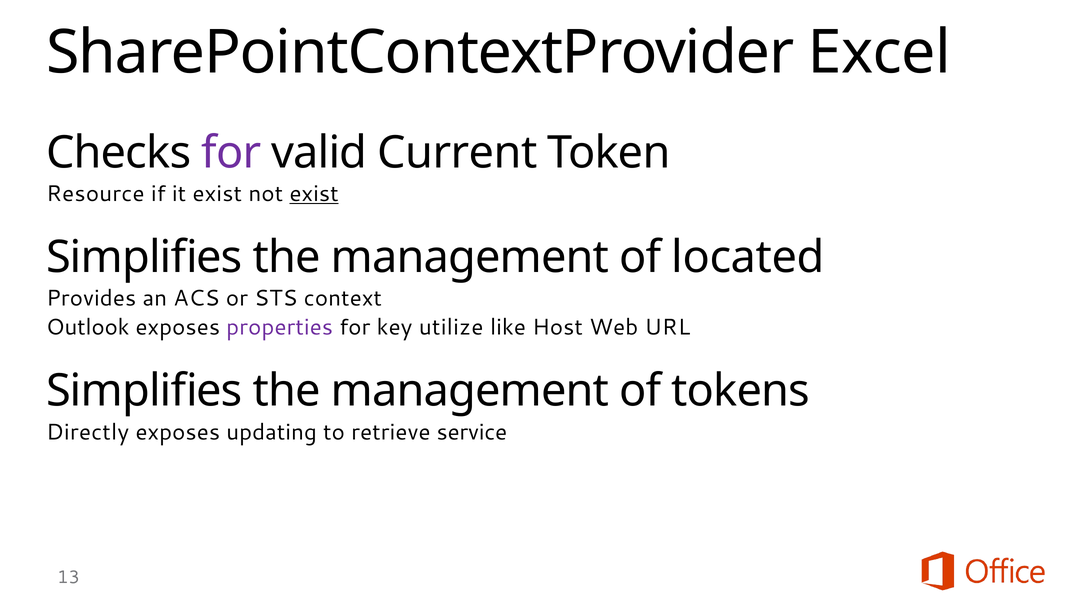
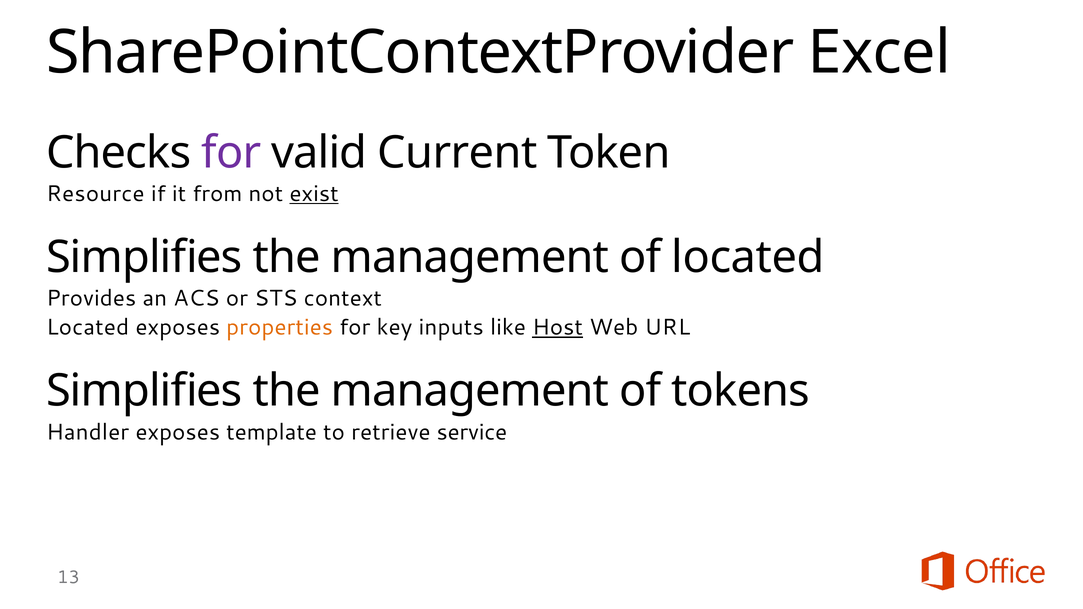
it exist: exist -> from
Outlook at (88, 328): Outlook -> Located
properties colour: purple -> orange
utilize: utilize -> inputs
Host underline: none -> present
Directly: Directly -> Handler
updating: updating -> template
